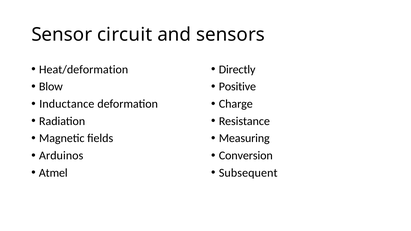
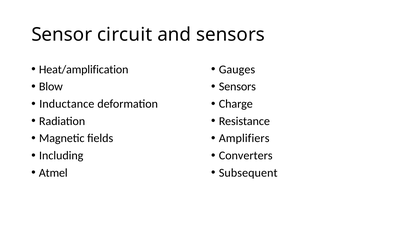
Heat/deformation: Heat/deformation -> Heat/amplification
Directly: Directly -> Gauges
Positive at (237, 87): Positive -> Sensors
Measuring: Measuring -> Amplifiers
Arduinos: Arduinos -> Including
Conversion: Conversion -> Converters
